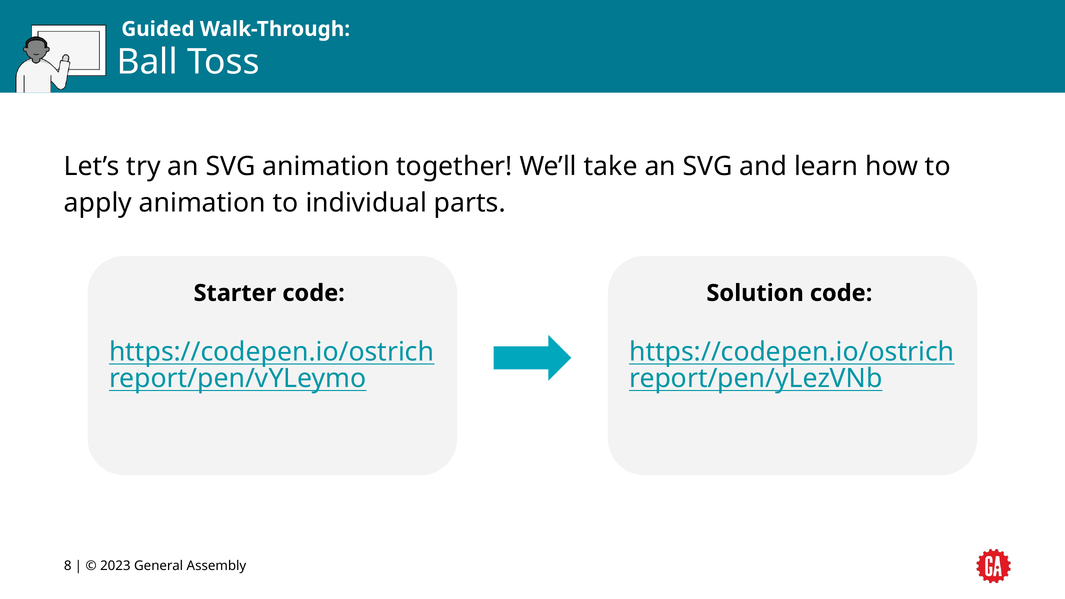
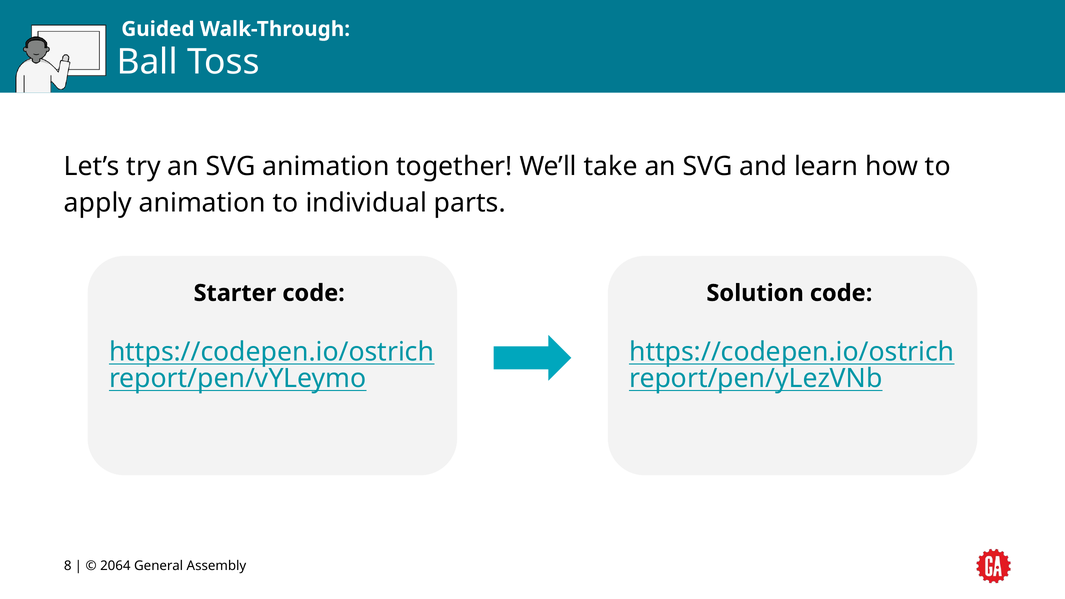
2023: 2023 -> 2064
